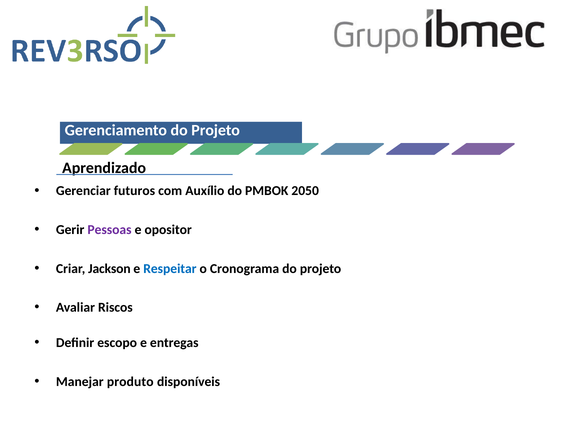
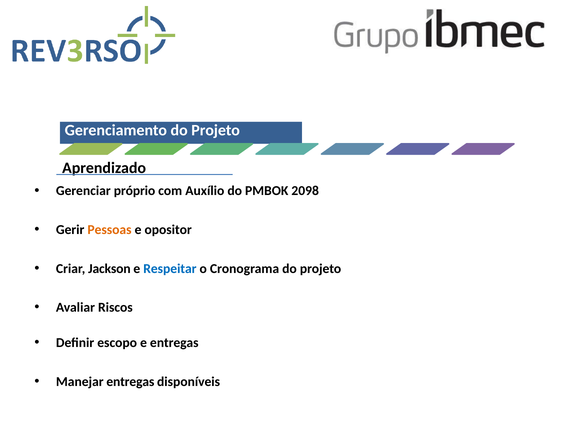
futuros: futuros -> próprio
2050: 2050 -> 2098
Pessoas colour: purple -> orange
Manejar produto: produto -> entregas
